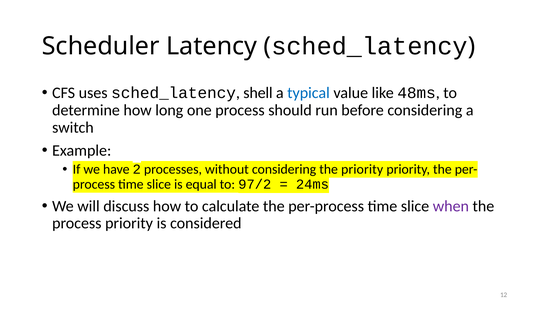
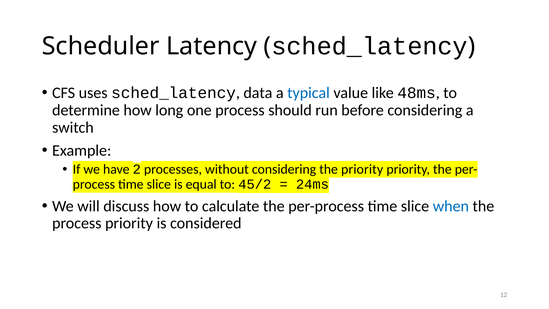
shell: shell -> data
97/2: 97/2 -> 45/2
when colour: purple -> blue
